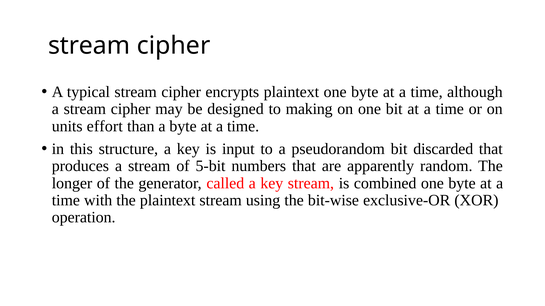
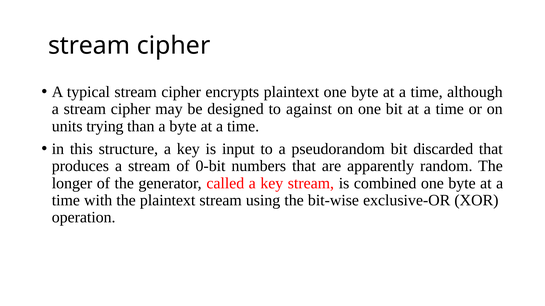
making: making -> against
effort: effort -> trying
5-bit: 5-bit -> 0-bit
